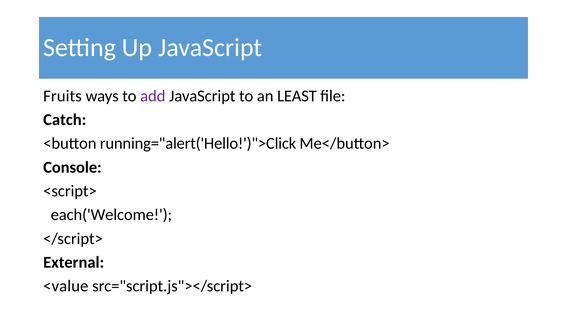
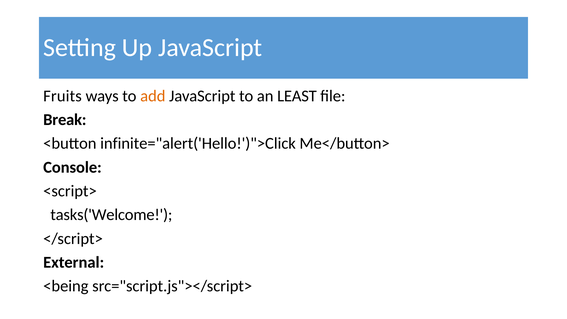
add colour: purple -> orange
Catch: Catch -> Break
running="alert('Hello!')">Click: running="alert('Hello!')">Click -> infinite="alert('Hello!')">Click
each('Welcome: each('Welcome -> tasks('Welcome
<value: <value -> <being
